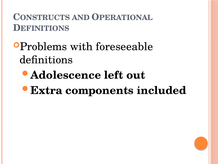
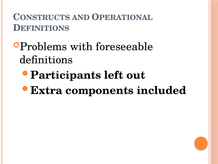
Adolescence: Adolescence -> Participants
